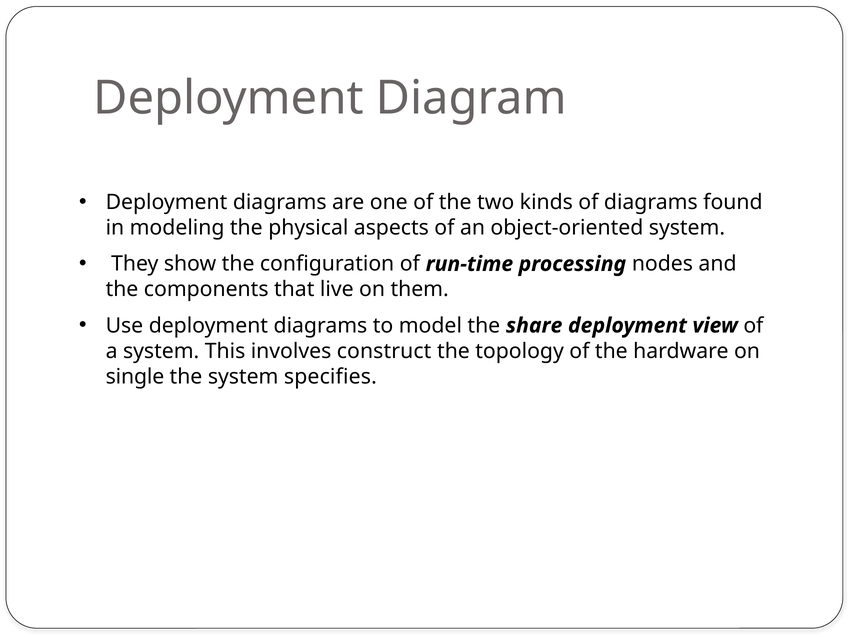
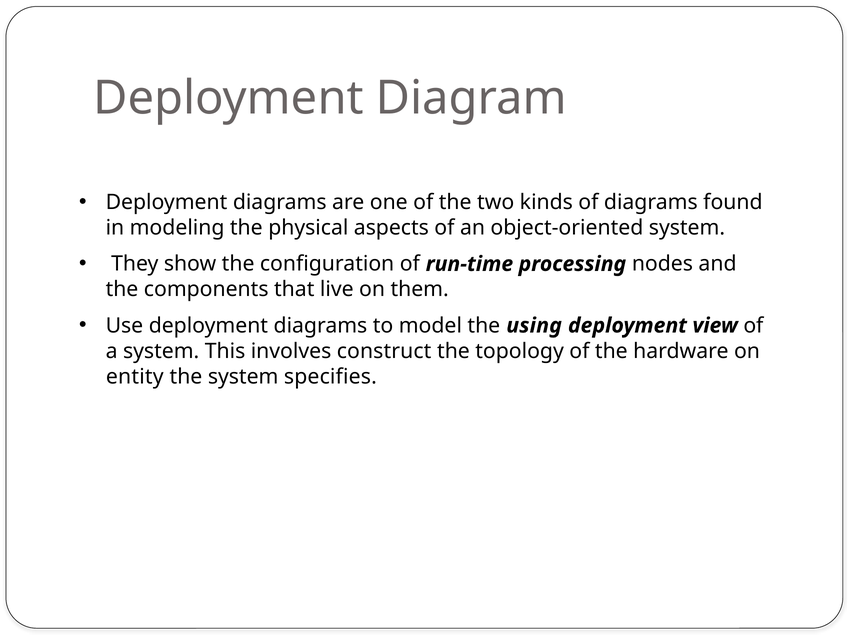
share: share -> using
single: single -> entity
